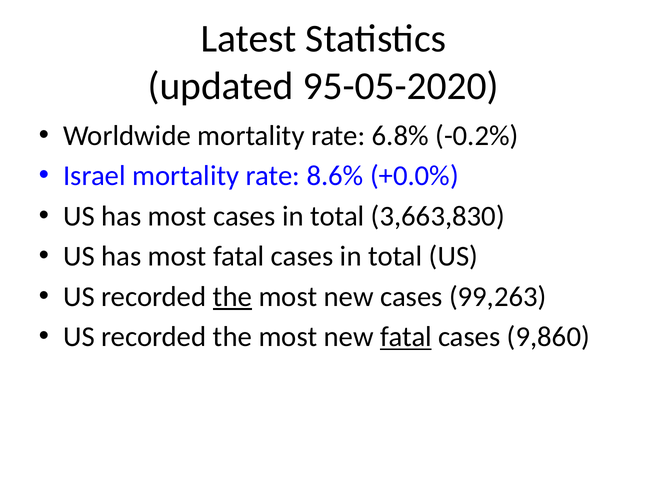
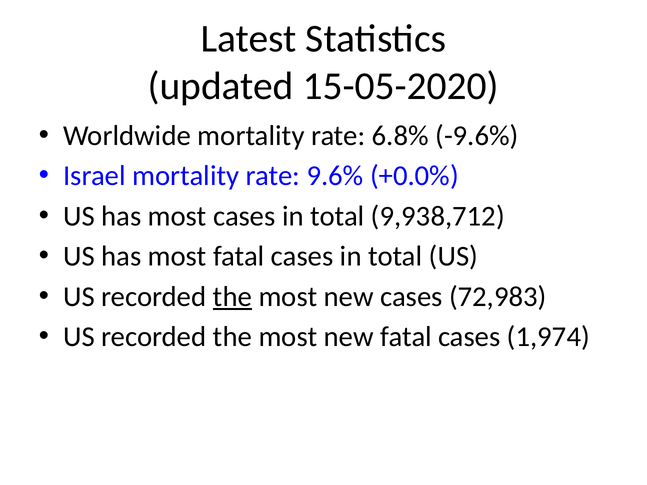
95-05-2020: 95-05-2020 -> 15-05-2020
-0.2%: -0.2% -> -9.6%
8.6%: 8.6% -> 9.6%
3,663,830: 3,663,830 -> 9,938,712
99,263: 99,263 -> 72,983
fatal at (406, 337) underline: present -> none
9,860: 9,860 -> 1,974
